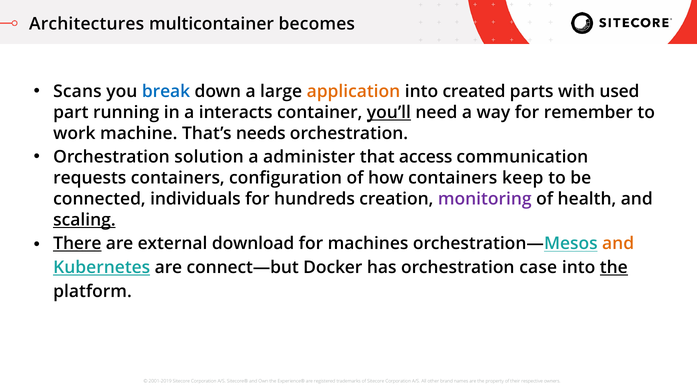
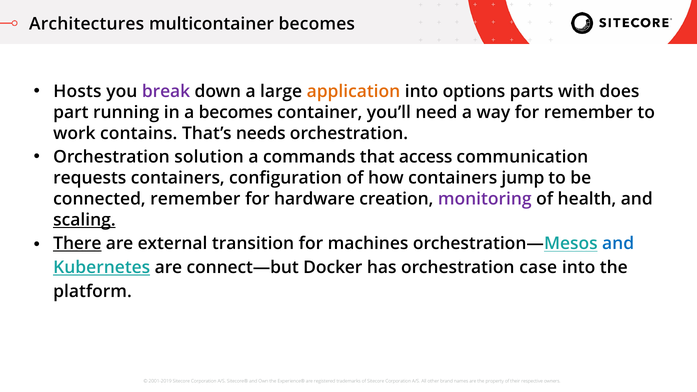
Scans: Scans -> Hosts
break colour: blue -> purple
created: created -> options
used: used -> does
a interacts: interacts -> becomes
you’ll underline: present -> none
machine: machine -> contains
administer: administer -> commands
keep: keep -> jump
connected individuals: individuals -> remember
hundreds: hundreds -> hardware
download: download -> transition
and at (618, 244) colour: orange -> blue
the at (614, 268) underline: present -> none
